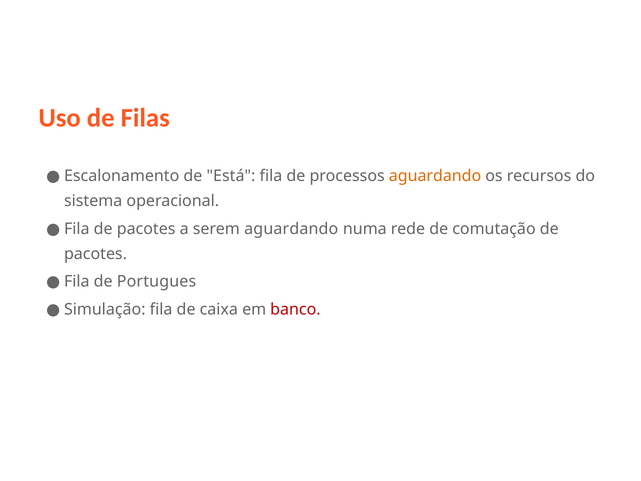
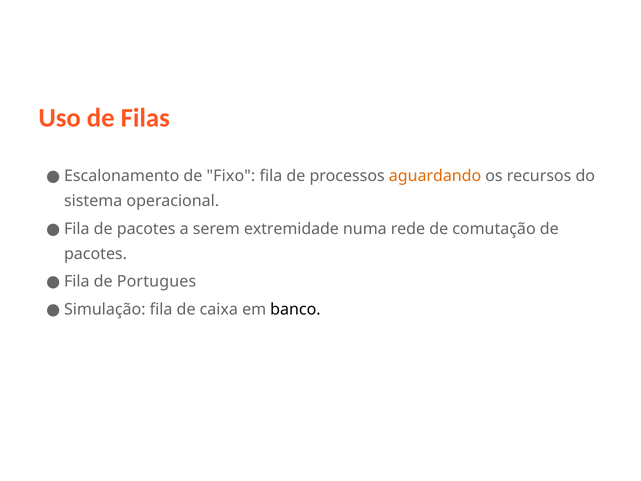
Está: Está -> Fixo
serem aguardando: aguardando -> extremidade
banco colour: red -> black
